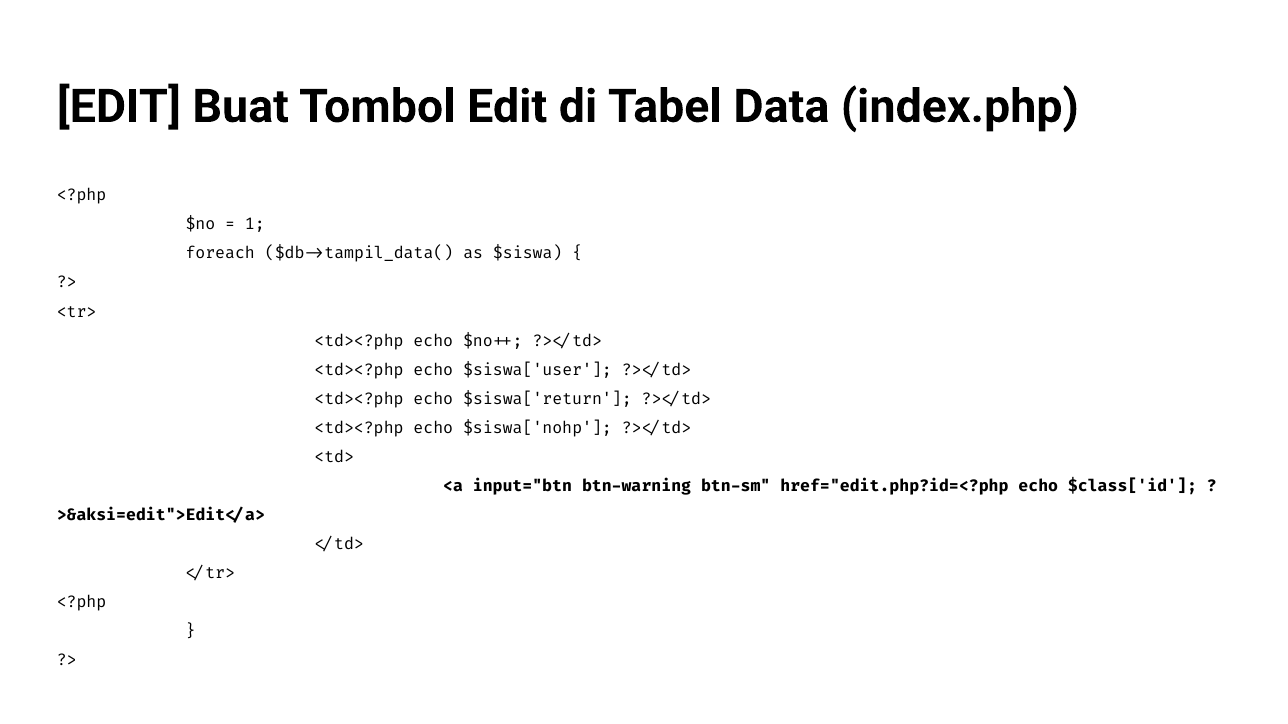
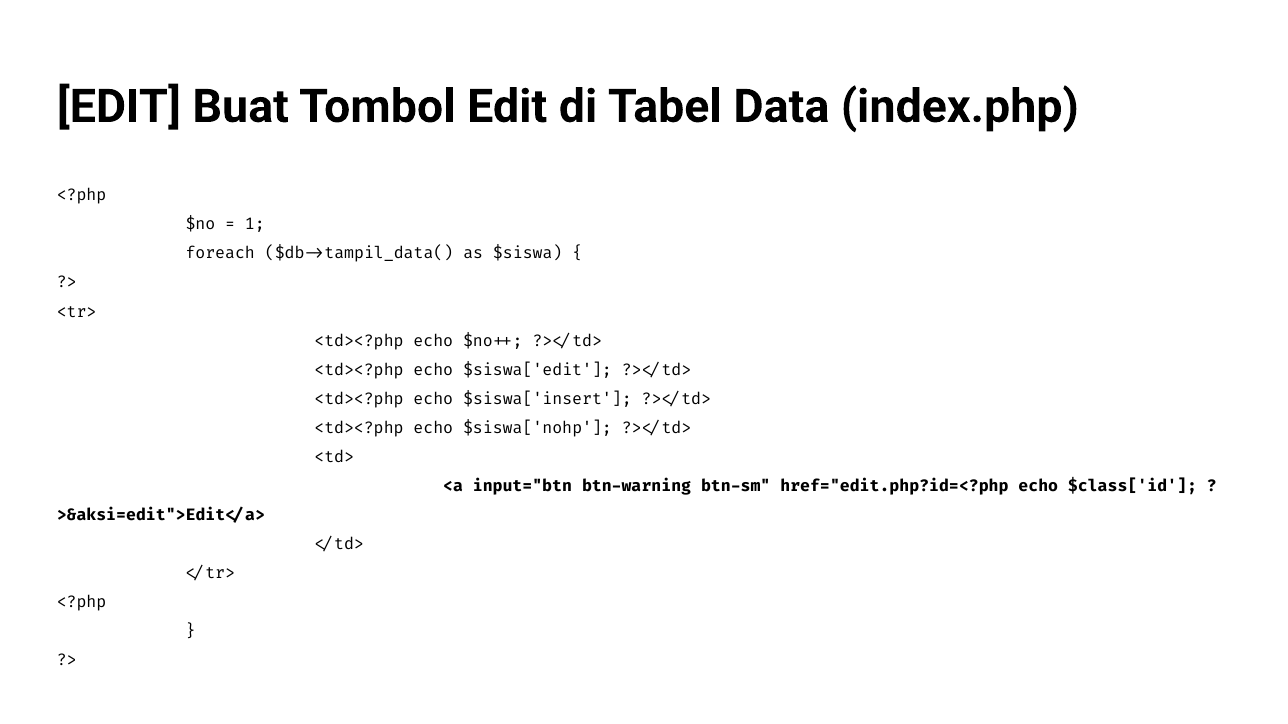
$siswa['user: $siswa['user -> $siswa['edit
$siswa['return: $siswa['return -> $siswa['insert
